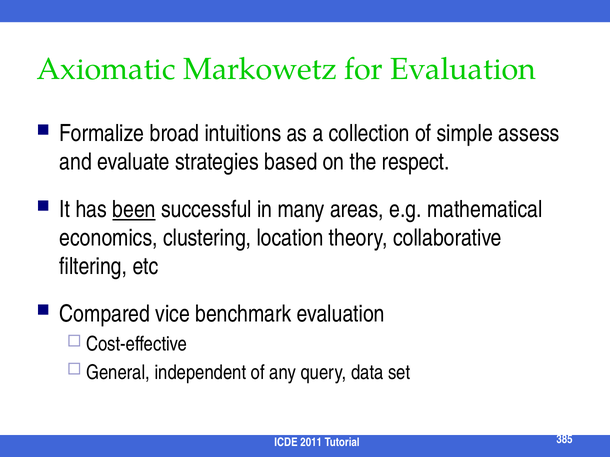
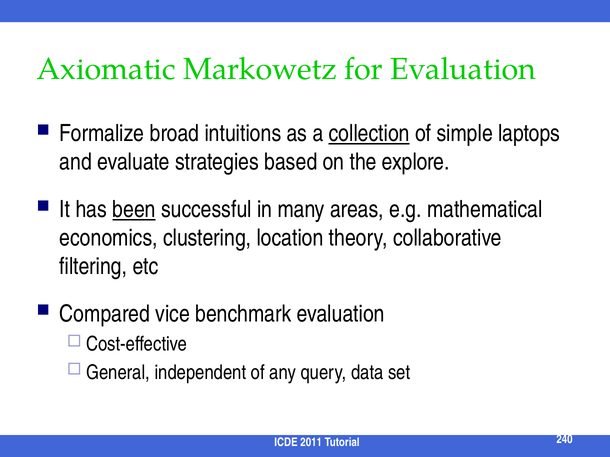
collection underline: none -> present
assess: assess -> laptops
respect: respect -> explore
385: 385 -> 240
